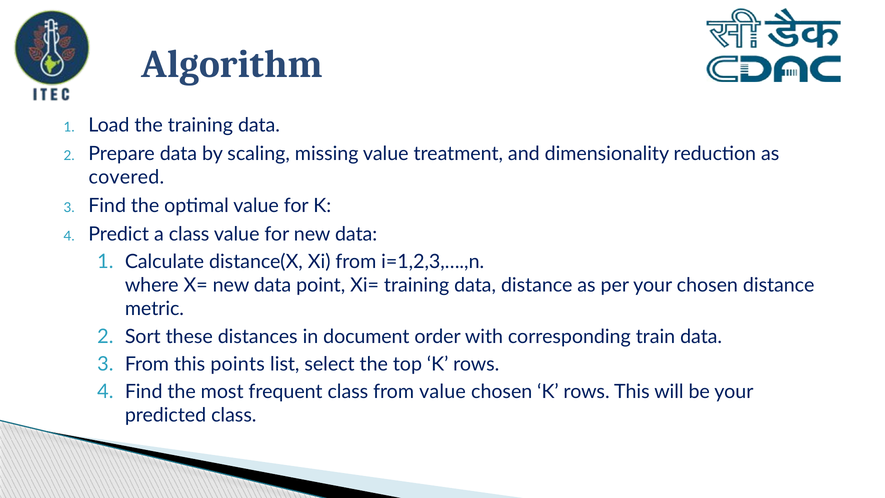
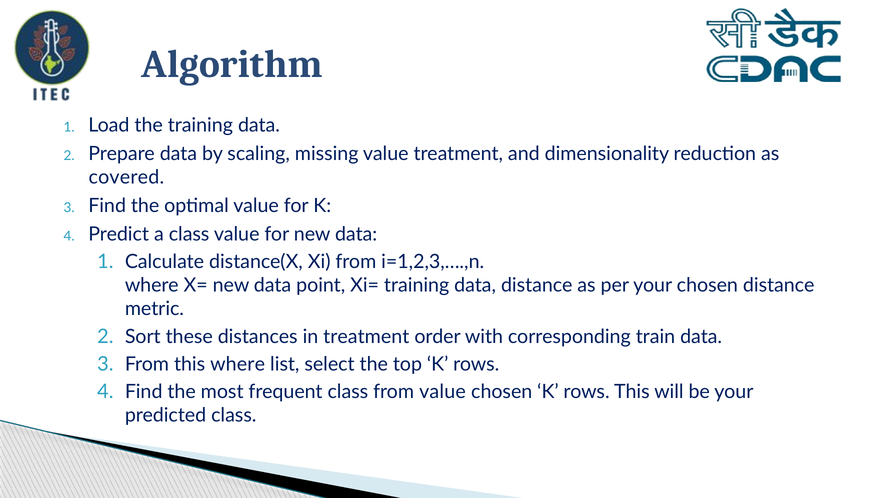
in document: document -> treatment
this points: points -> where
